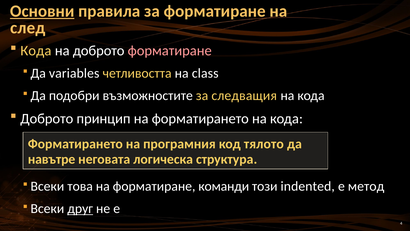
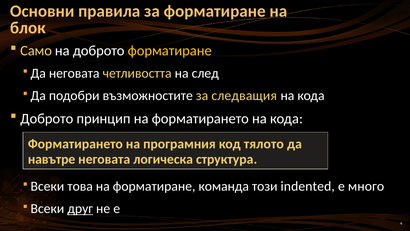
Основни underline: present -> none
след: след -> блок
Кода at (36, 51): Кода -> Само
форматиране at (170, 51) colour: pink -> yellow
Да variables: variables -> неговата
class: class -> след
команди: команди -> команда
метод: метод -> много
